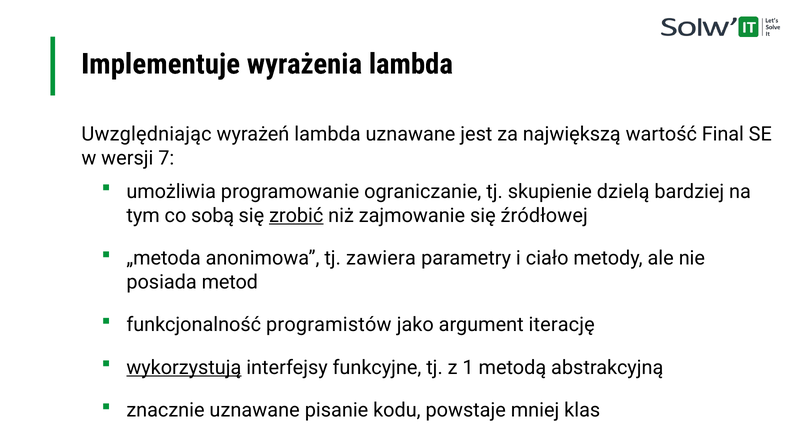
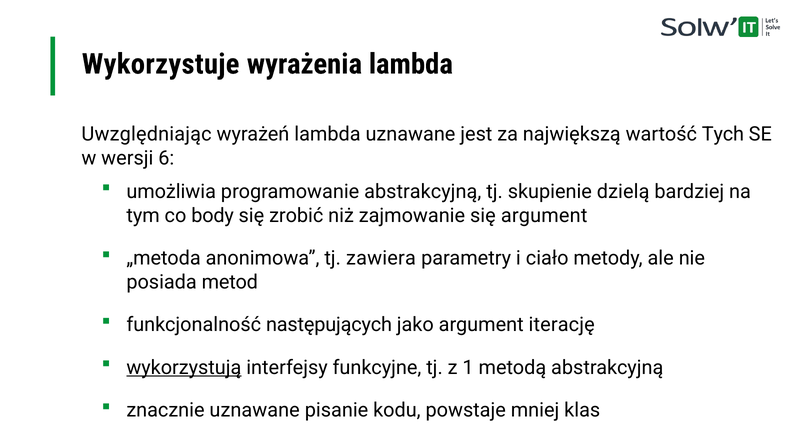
Implementuje: Implementuje -> Wykorzystuje
Final: Final -> Tych
7: 7 -> 6
programowanie ograniczanie: ograniczanie -> abstrakcyjną
sobą: sobą -> body
zrobić underline: present -> none
się źródłowej: źródłowej -> argument
programistów: programistów -> następujących
